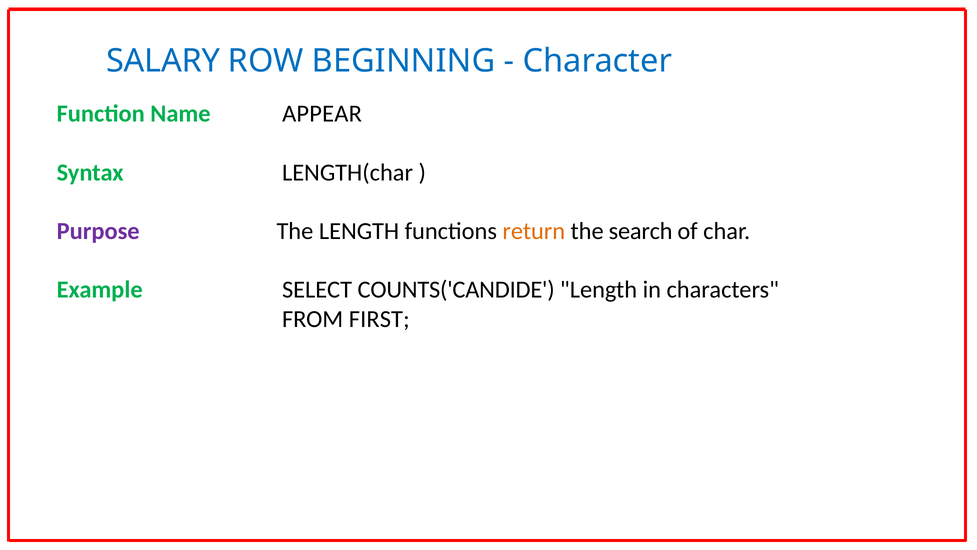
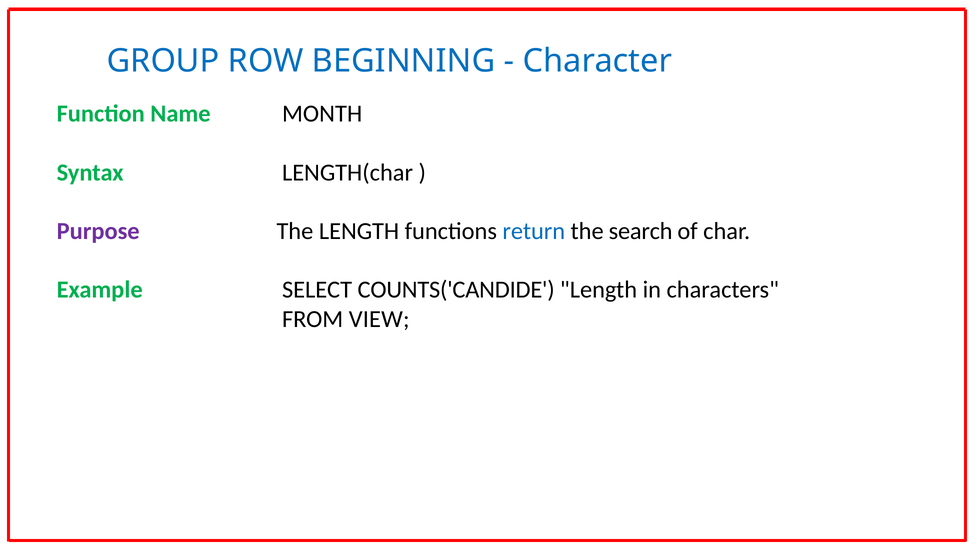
SALARY: SALARY -> GROUP
APPEAR: APPEAR -> MONTH
return colour: orange -> blue
FIRST: FIRST -> VIEW
